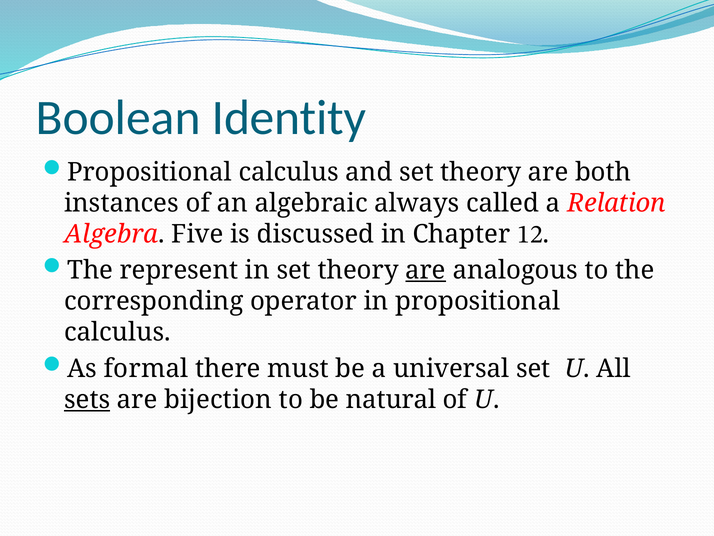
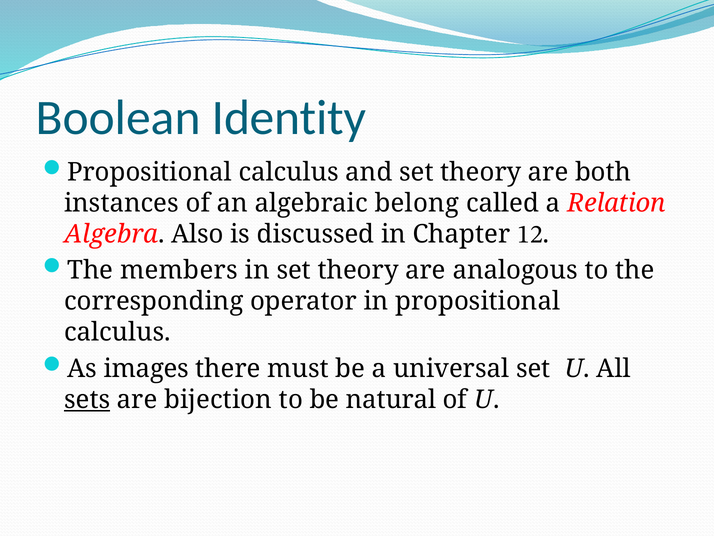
always: always -> belong
Five: Five -> Also
represent: represent -> members
are at (426, 270) underline: present -> none
formal: formal -> images
